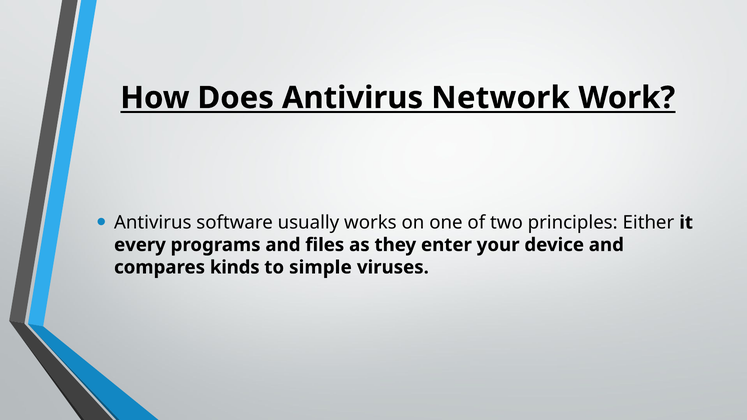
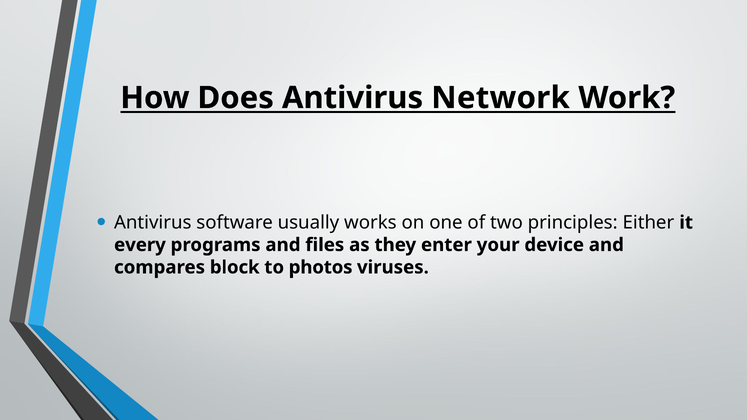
kinds: kinds -> block
simple: simple -> photos
